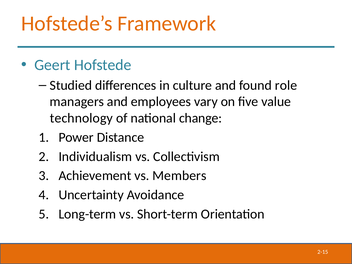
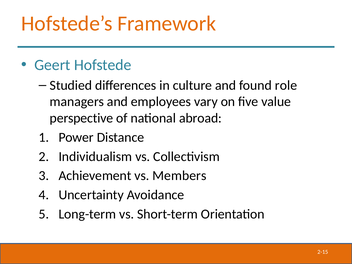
technology: technology -> perspective
change: change -> abroad
